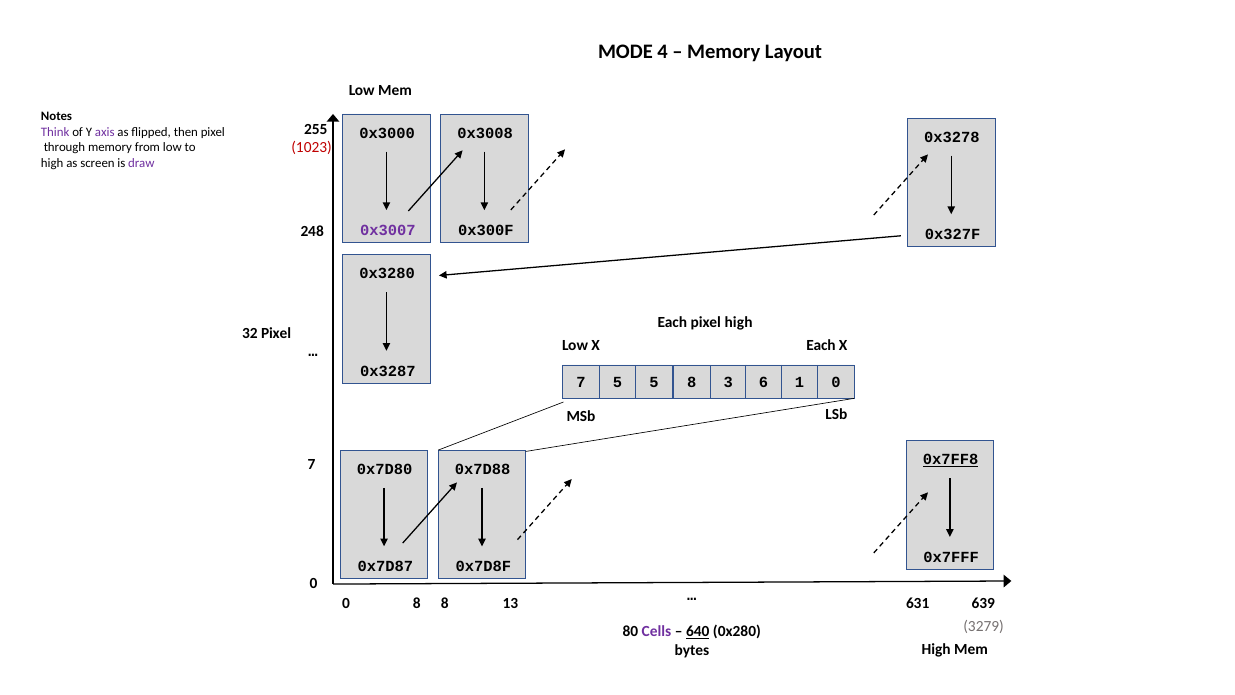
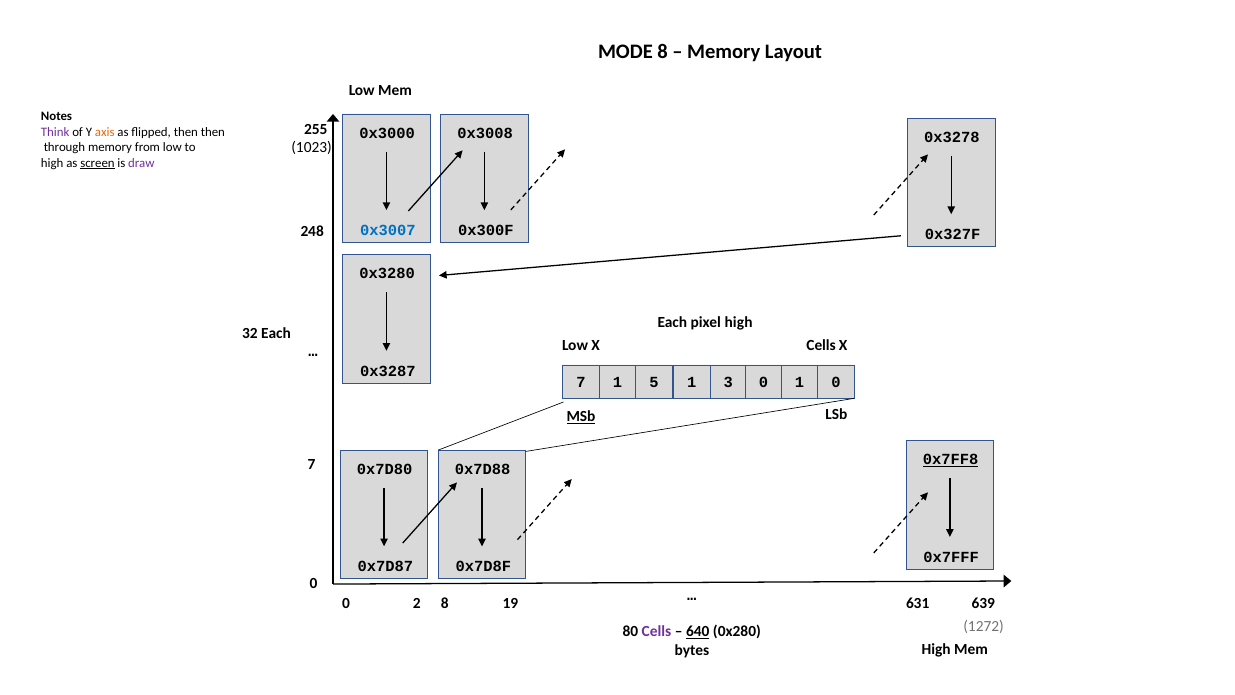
MODE 4: 4 -> 8
axis colour: purple -> orange
then pixel: pixel -> then
1023 colour: red -> black
screen underline: none -> present
0x3007 colour: purple -> blue
32 Pixel: Pixel -> Each
Low X Each: Each -> Cells
7 5: 5 -> 1
5 8: 8 -> 1
3 6: 6 -> 0
MSb underline: none -> present
0 8: 8 -> 2
13: 13 -> 19
3279: 3279 -> 1272
